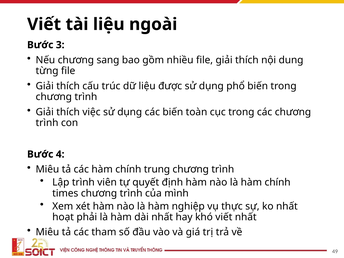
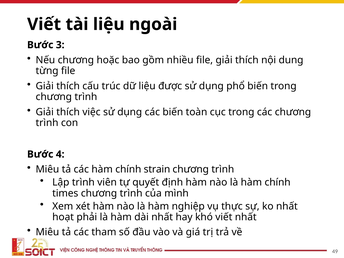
sang: sang -> hoặc
trung: trung -> strain
